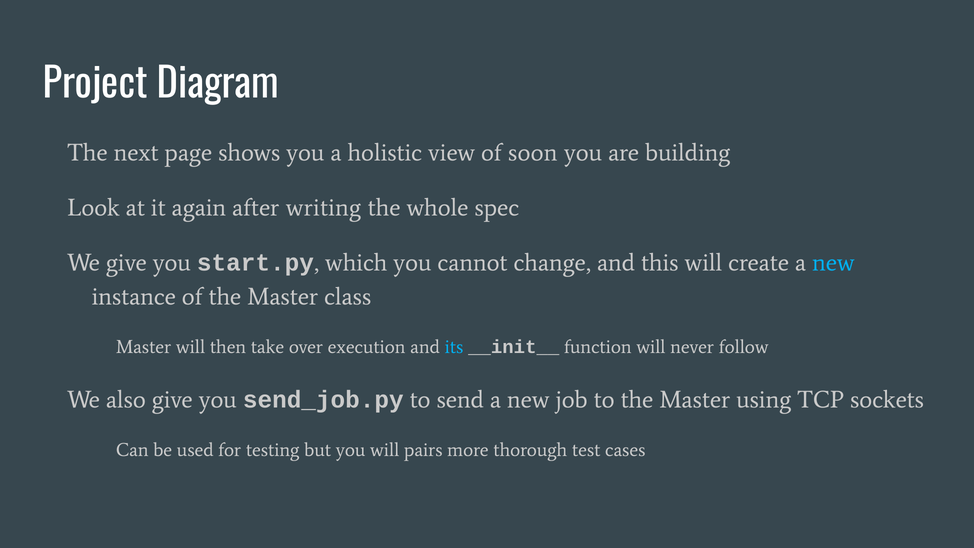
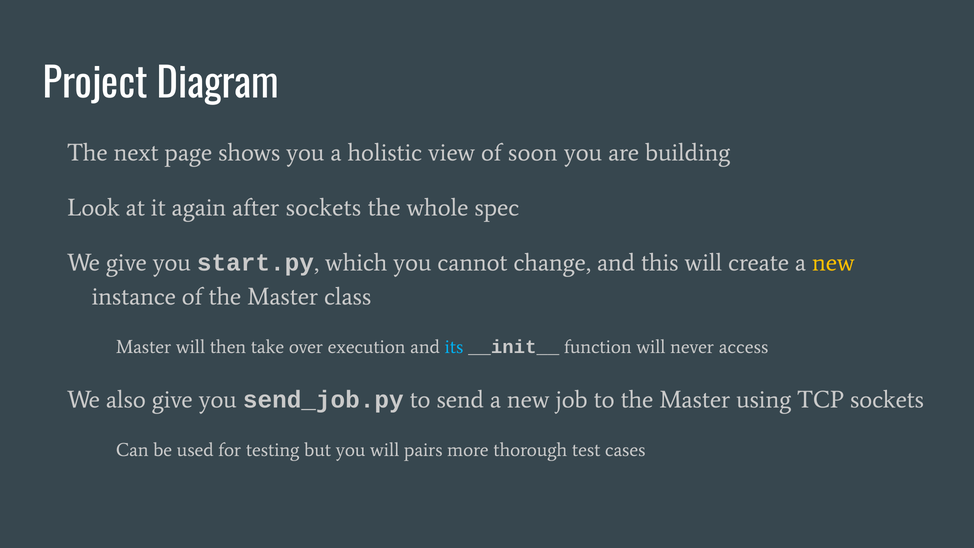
after writing: writing -> sockets
new at (833, 263) colour: light blue -> yellow
follow: follow -> access
